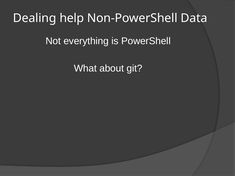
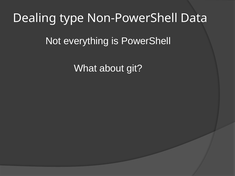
help: help -> type
